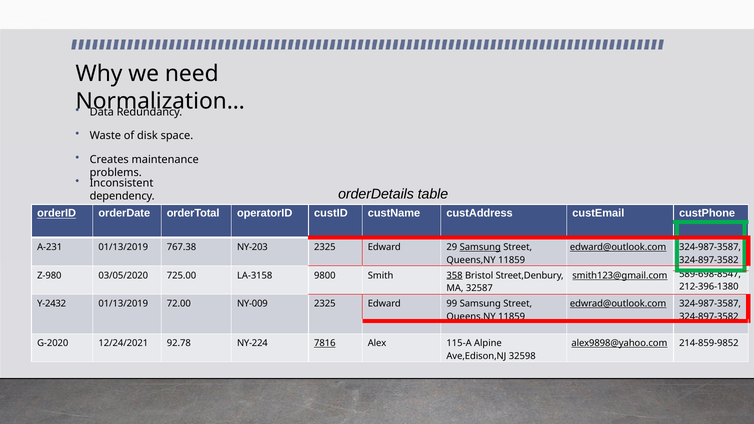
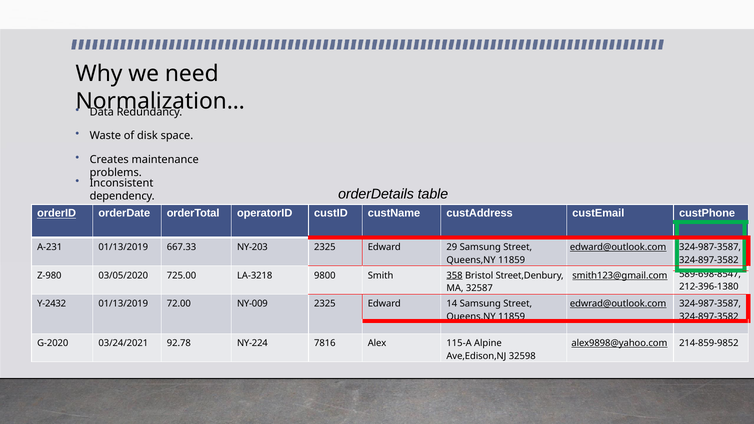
767.38: 767.38 -> 667.33
Samsung at (480, 247) underline: present -> none
LA-3158: LA-3158 -> LA-3218
99: 99 -> 14
12/24/2021: 12/24/2021 -> 03/24/2021
7816 underline: present -> none
